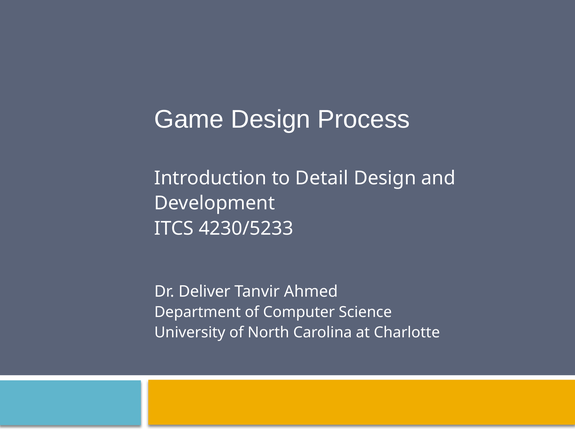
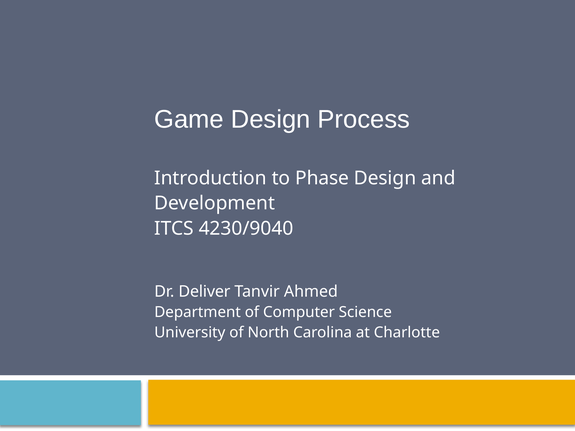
Detail: Detail -> Phase
4230/5233: 4230/5233 -> 4230/9040
